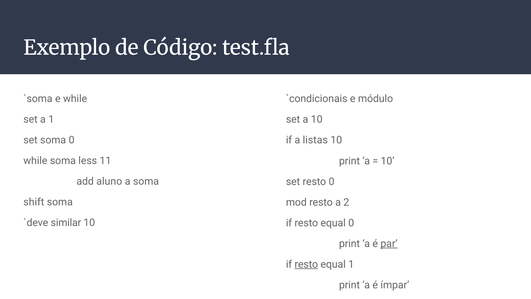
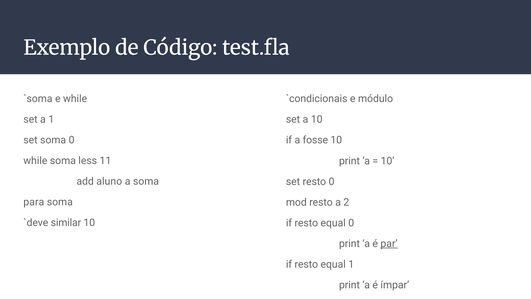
listas: listas -> fosse
shift: shift -> para
resto at (306, 264) underline: present -> none
